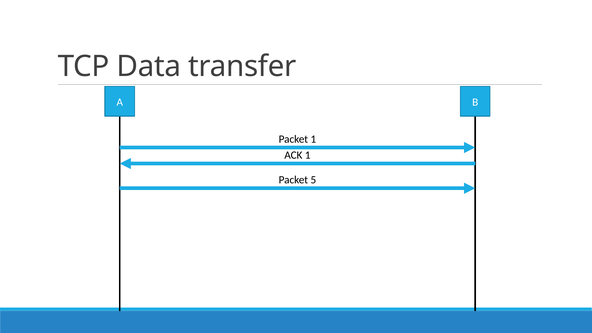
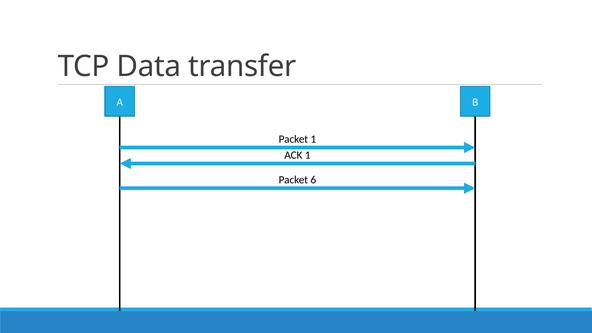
5: 5 -> 6
